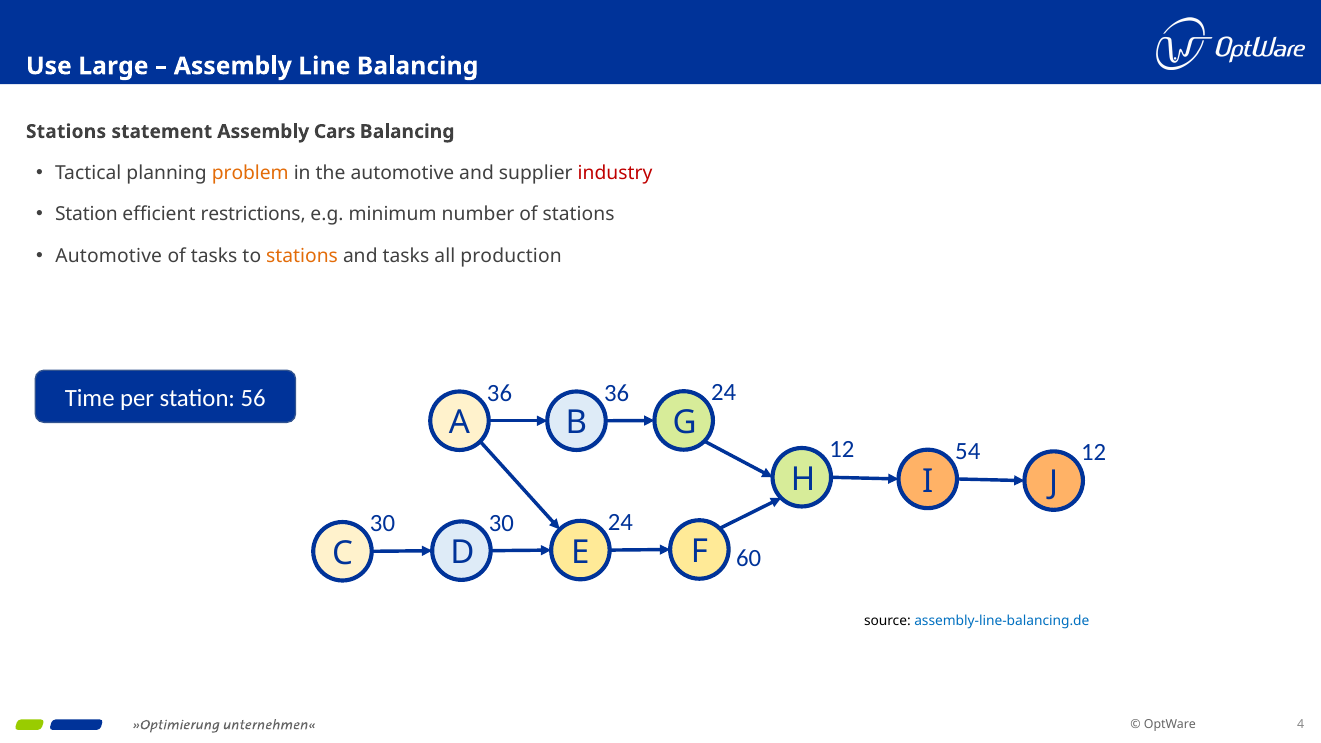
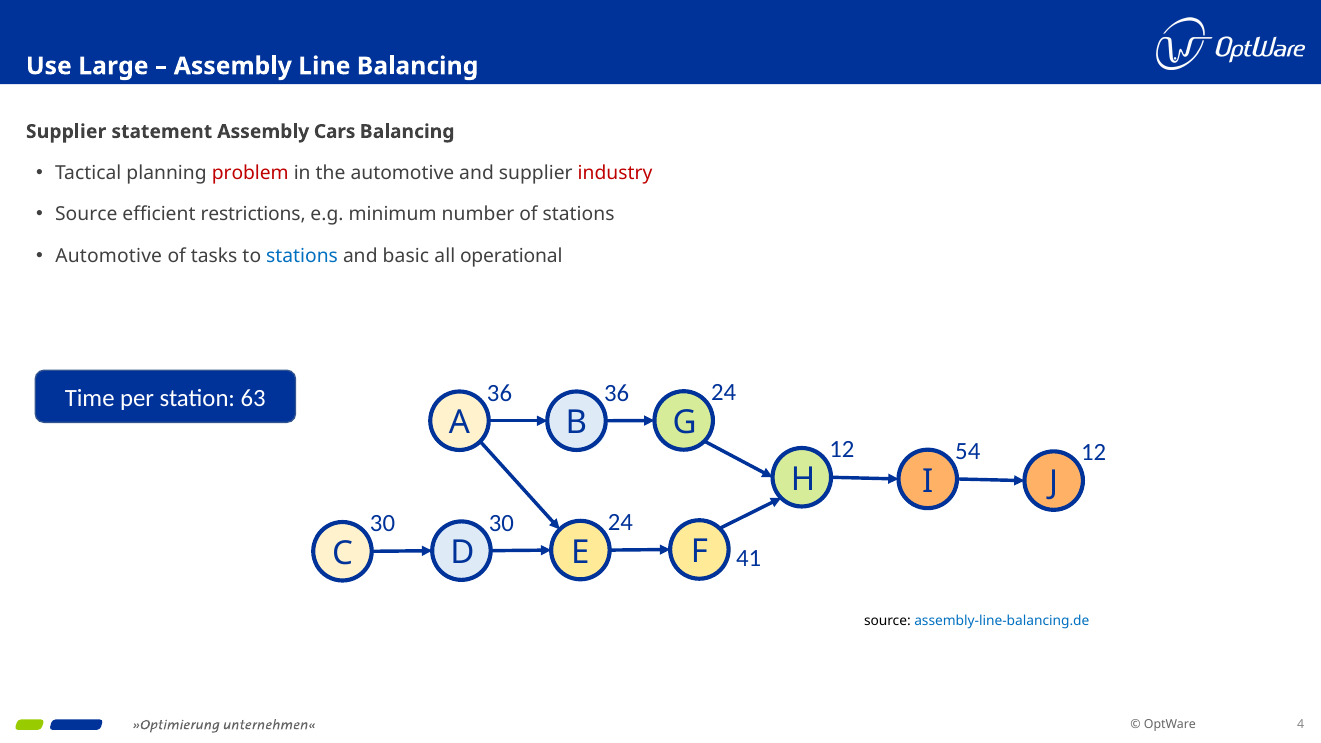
Stations at (66, 132): Stations -> Supplier
problem colour: orange -> red
Station at (86, 215): Station -> Source
stations at (302, 256) colour: orange -> blue
and tasks: tasks -> basic
production: production -> operational
56: 56 -> 63
60: 60 -> 41
